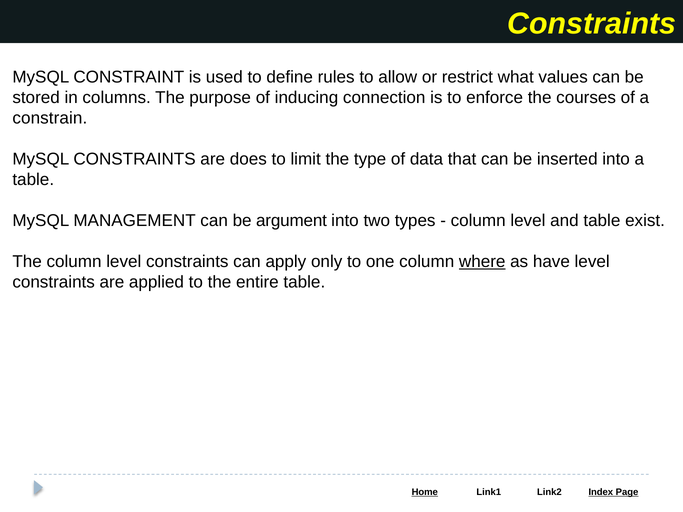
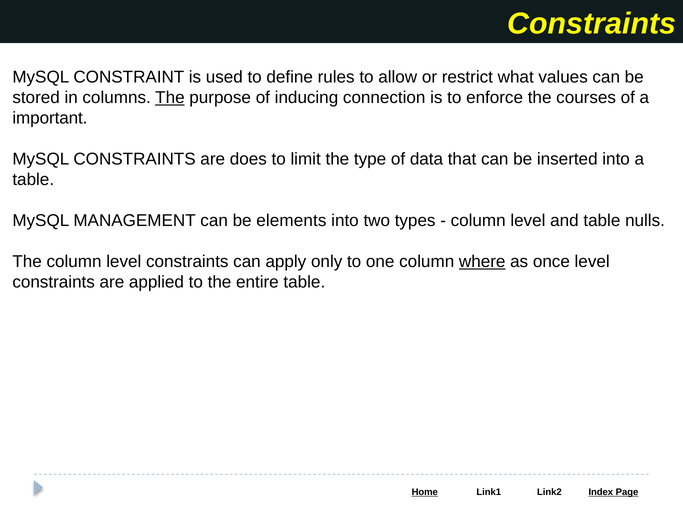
The at (170, 98) underline: none -> present
constrain: constrain -> important
argument: argument -> elements
exist: exist -> nulls
have: have -> once
